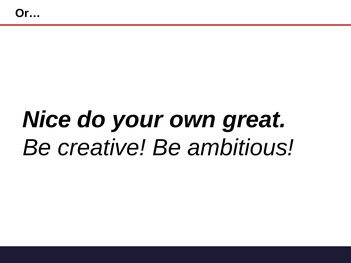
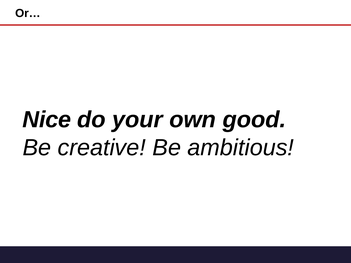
great: great -> good
